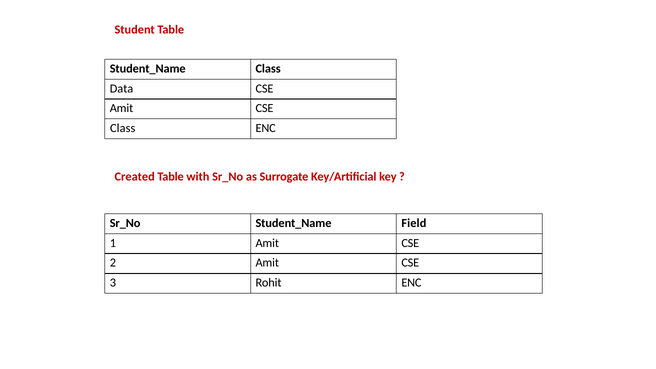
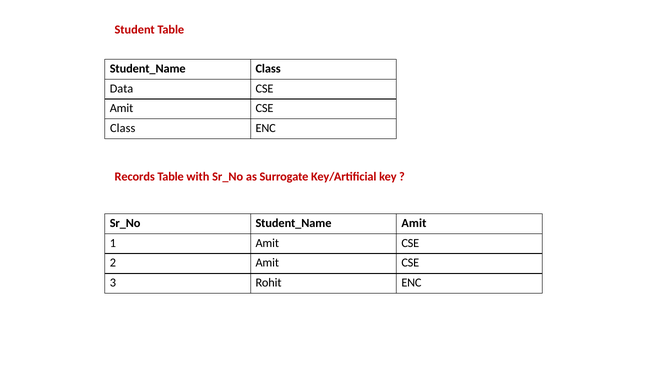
Created: Created -> Records
Field at (414, 223): Field -> Amit
